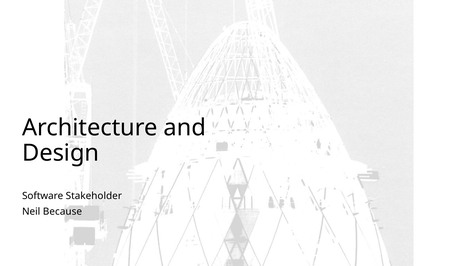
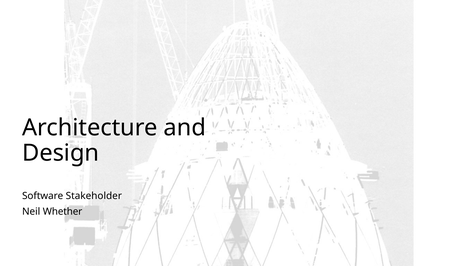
Because: Because -> Whether
